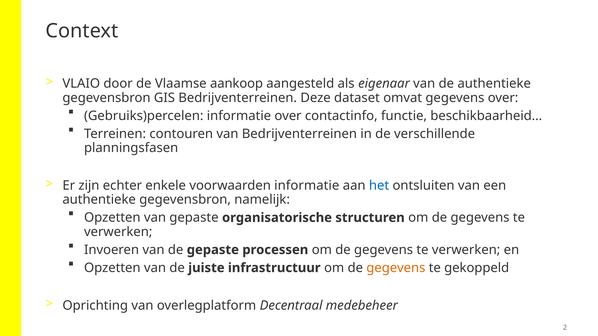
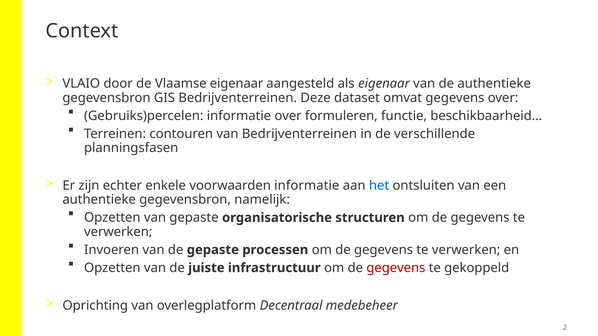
Vlaamse aankoop: aankoop -> eigenaar
contactinfo: contactinfo -> formuleren
gegevens at (396, 268) colour: orange -> red
